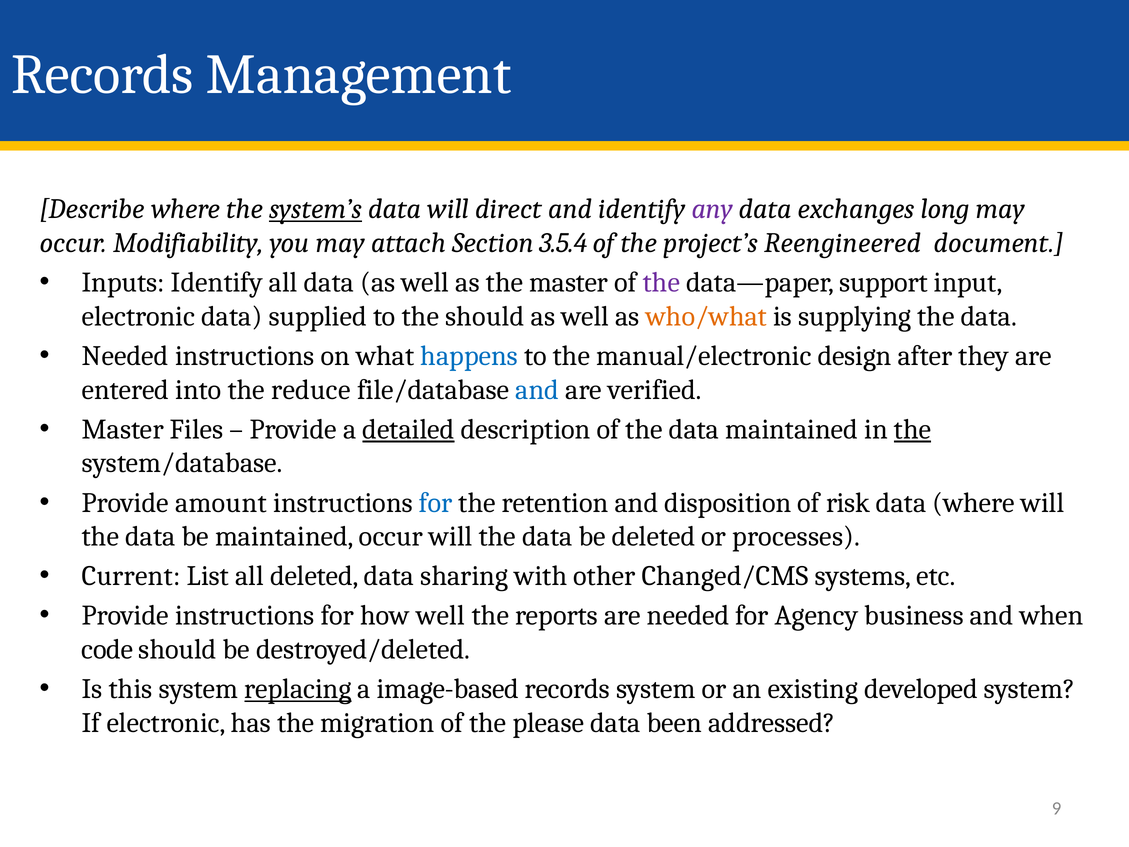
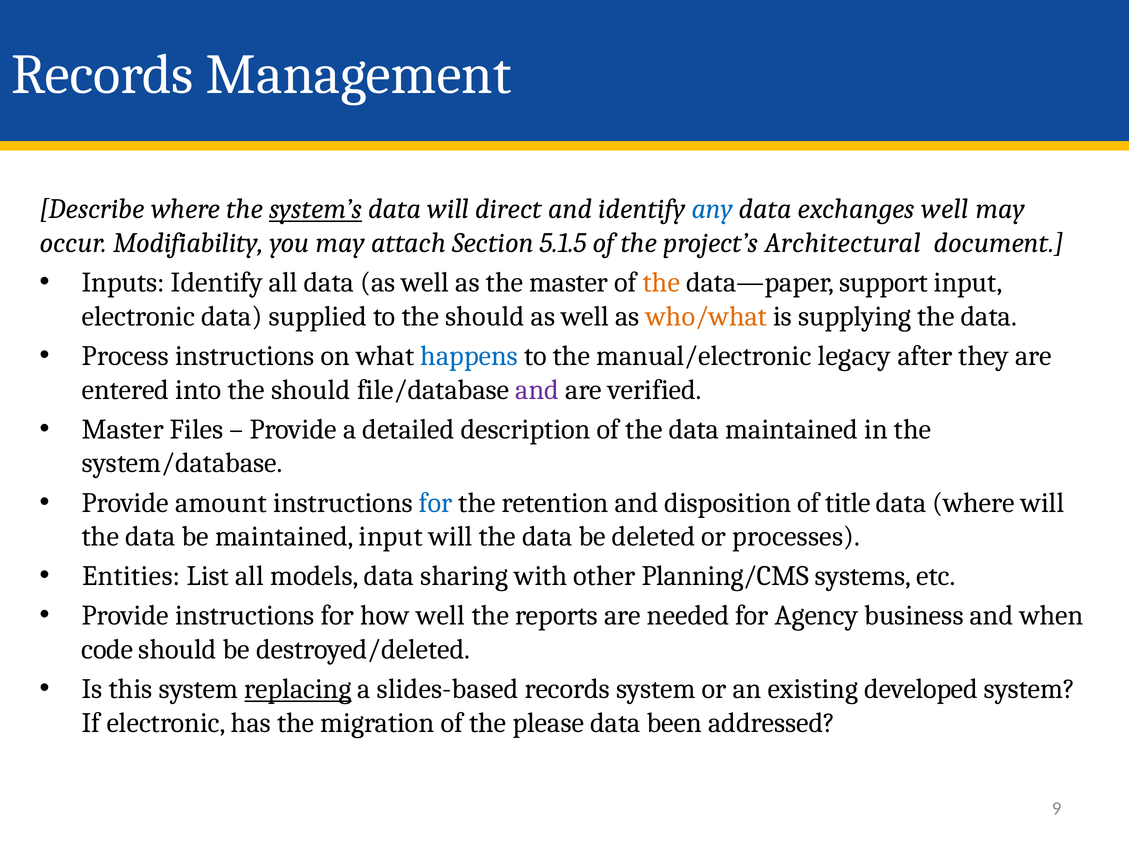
any colour: purple -> blue
exchanges long: long -> well
3.5.4: 3.5.4 -> 5.1.5
Reengineered: Reengineered -> Architectural
the at (661, 282) colour: purple -> orange
Needed at (125, 356): Needed -> Process
design: design -> legacy
into the reduce: reduce -> should
and at (537, 390) colour: blue -> purple
detailed underline: present -> none
the at (913, 429) underline: present -> none
risk: risk -> title
maintained occur: occur -> input
Current: Current -> Entities
all deleted: deleted -> models
Changed/CMS: Changed/CMS -> Planning/CMS
image-based: image-based -> slides-based
